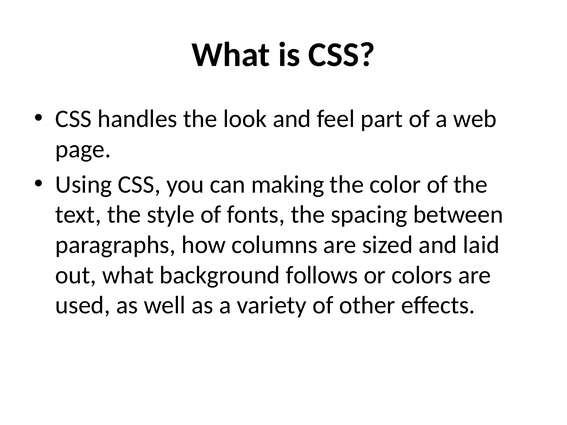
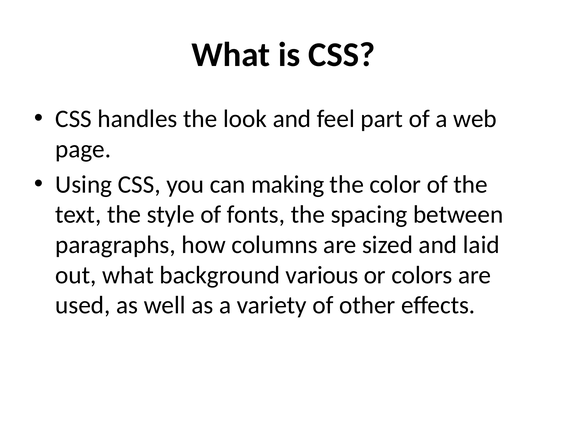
follows: follows -> various
